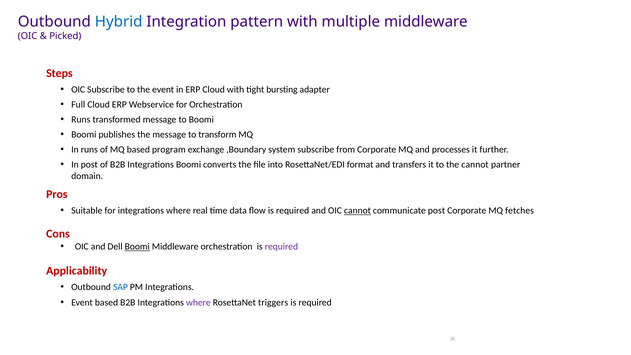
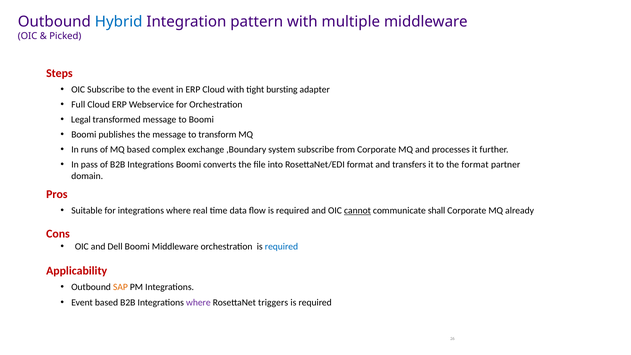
Runs at (81, 120): Runs -> Legal
program: program -> complex
In post: post -> pass
the cannot: cannot -> format
communicate post: post -> shall
fetches: fetches -> already
Boomi at (137, 246) underline: present -> none
required at (281, 246) colour: purple -> blue
SAP colour: blue -> orange
